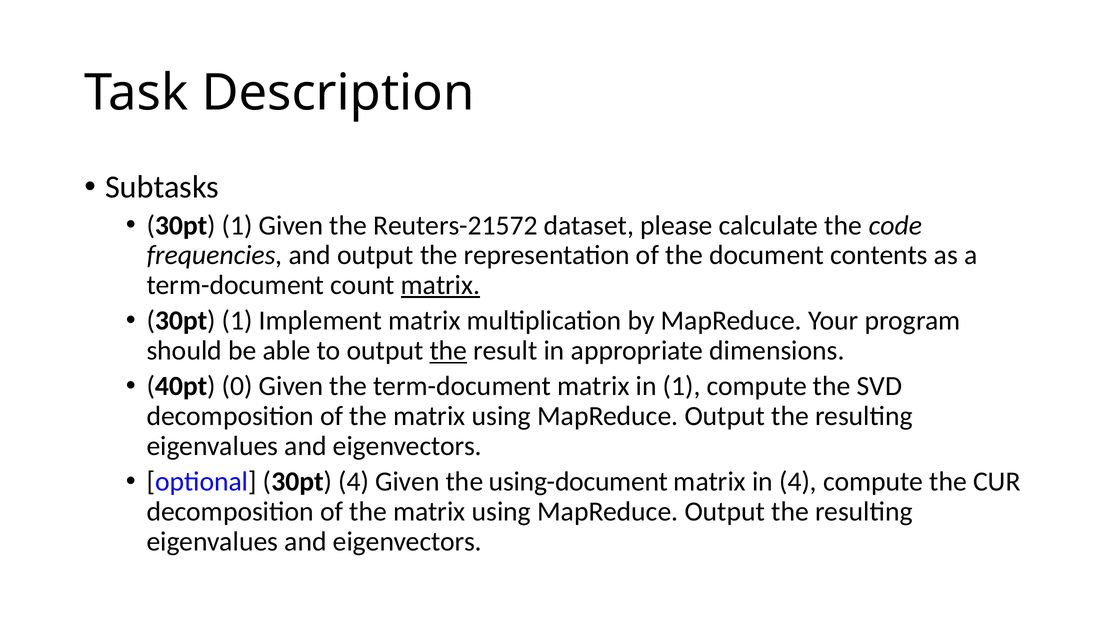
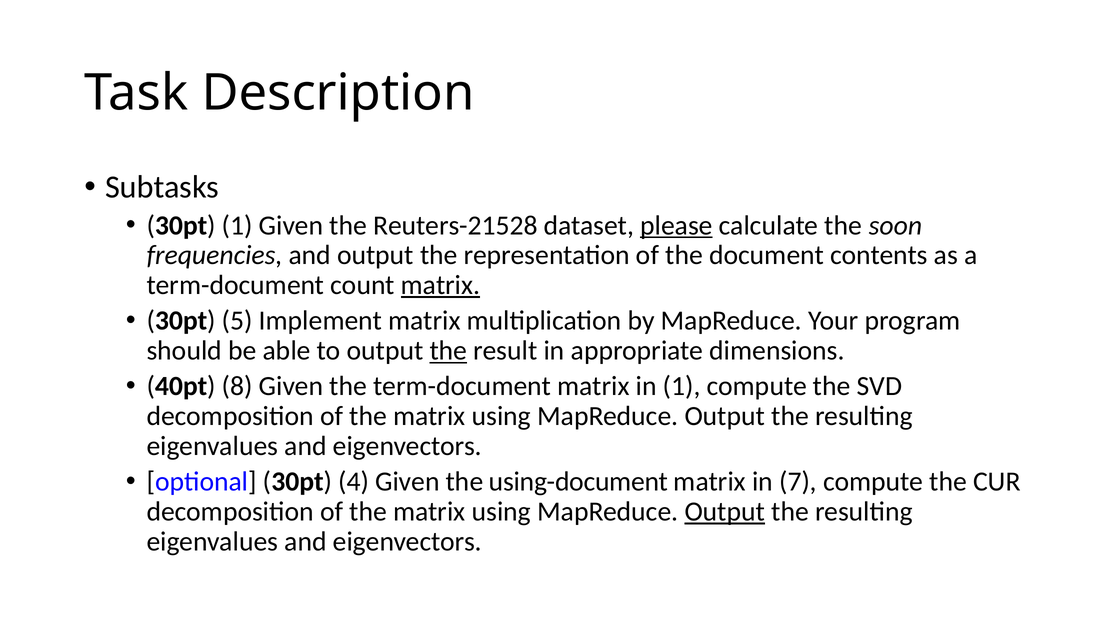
Reuters-21572: Reuters-21572 -> Reuters-21528
please underline: none -> present
code: code -> soon
1 at (237, 321): 1 -> 5
0: 0 -> 8
in 4: 4 -> 7
Output at (725, 511) underline: none -> present
